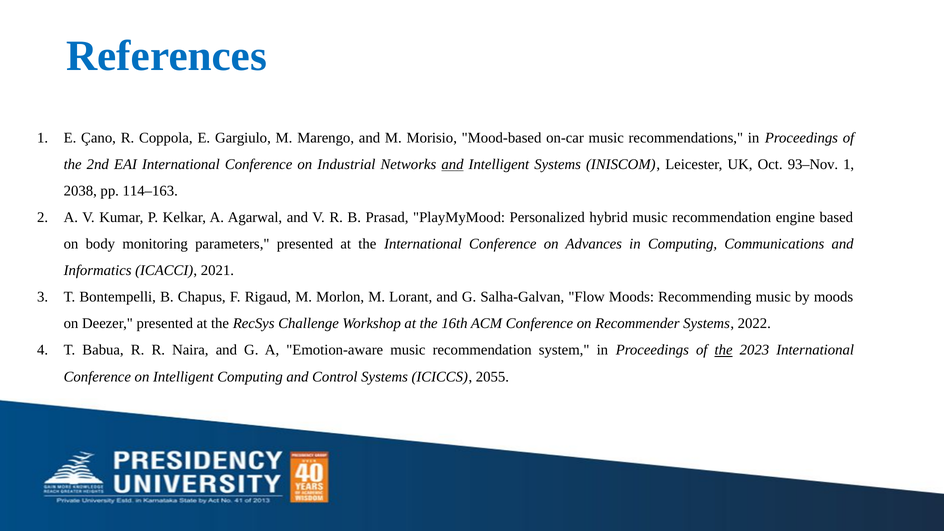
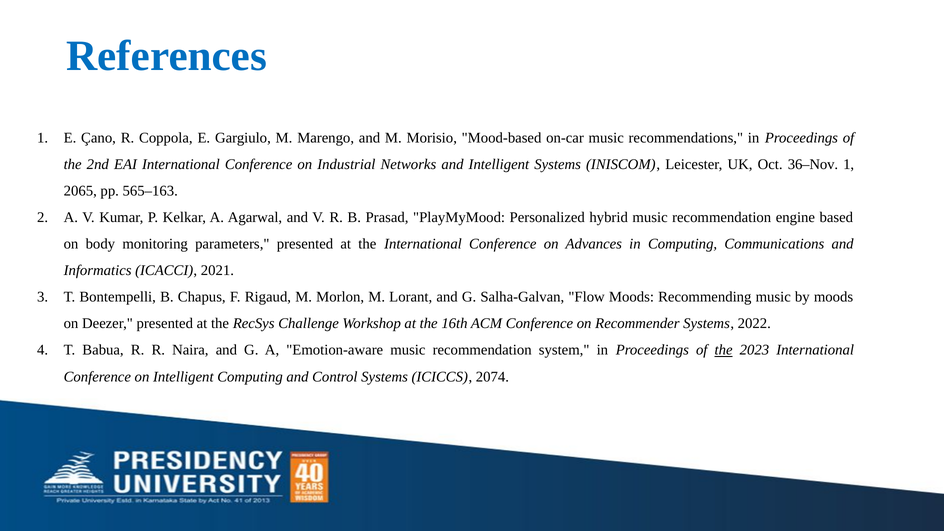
and at (452, 164) underline: present -> none
93–Nov: 93–Nov -> 36–Nov
2038: 2038 -> 2065
114–163: 114–163 -> 565–163
2055: 2055 -> 2074
